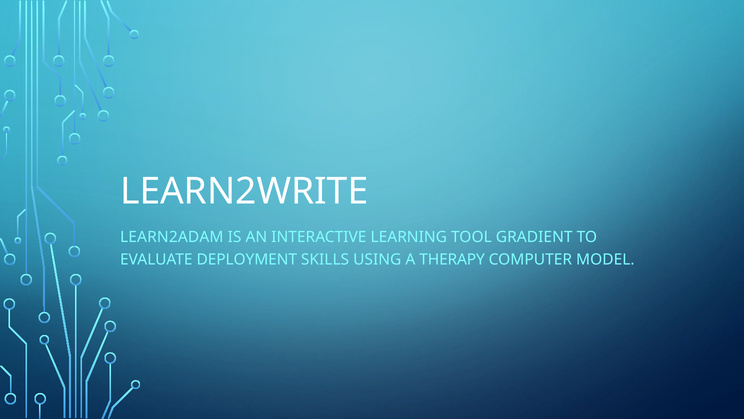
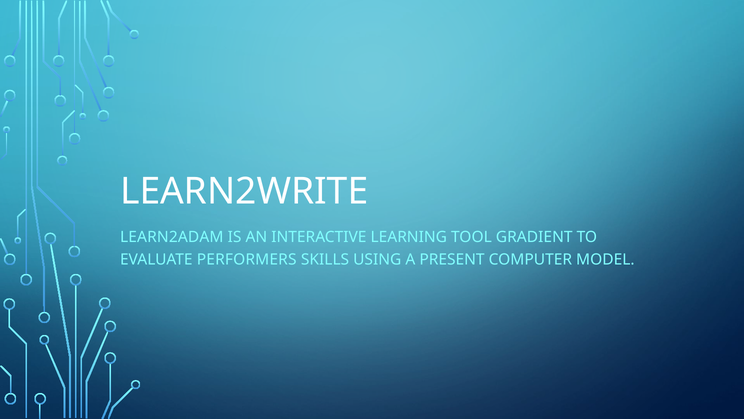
DEPLOYMENT: DEPLOYMENT -> PERFORMERS
THERAPY: THERAPY -> PRESENT
